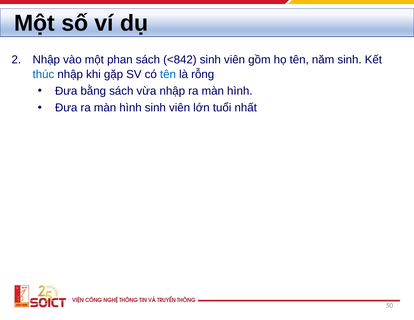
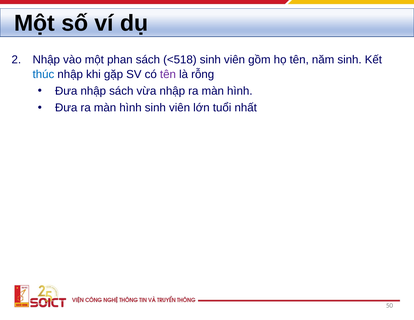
<842: <842 -> <518
tên at (168, 74) colour: blue -> purple
Đưa bằng: bằng -> nhập
